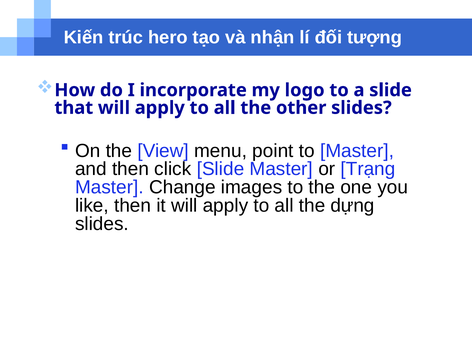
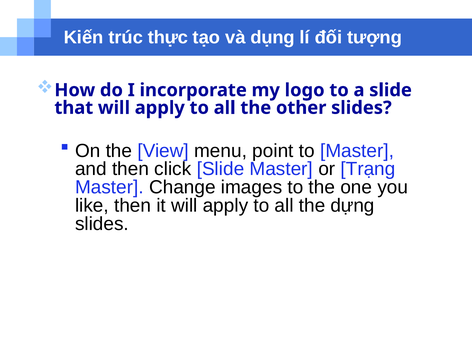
hero: hero -> thực
nhận: nhận -> dụng
